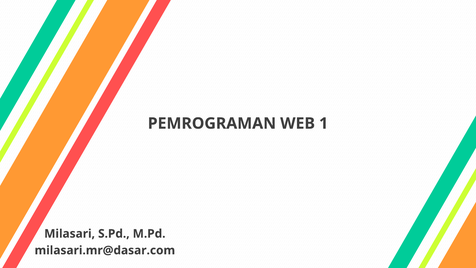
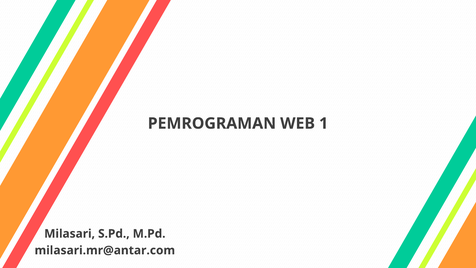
milasari.mr@dasar.com: milasari.mr@dasar.com -> milasari.mr@antar.com
